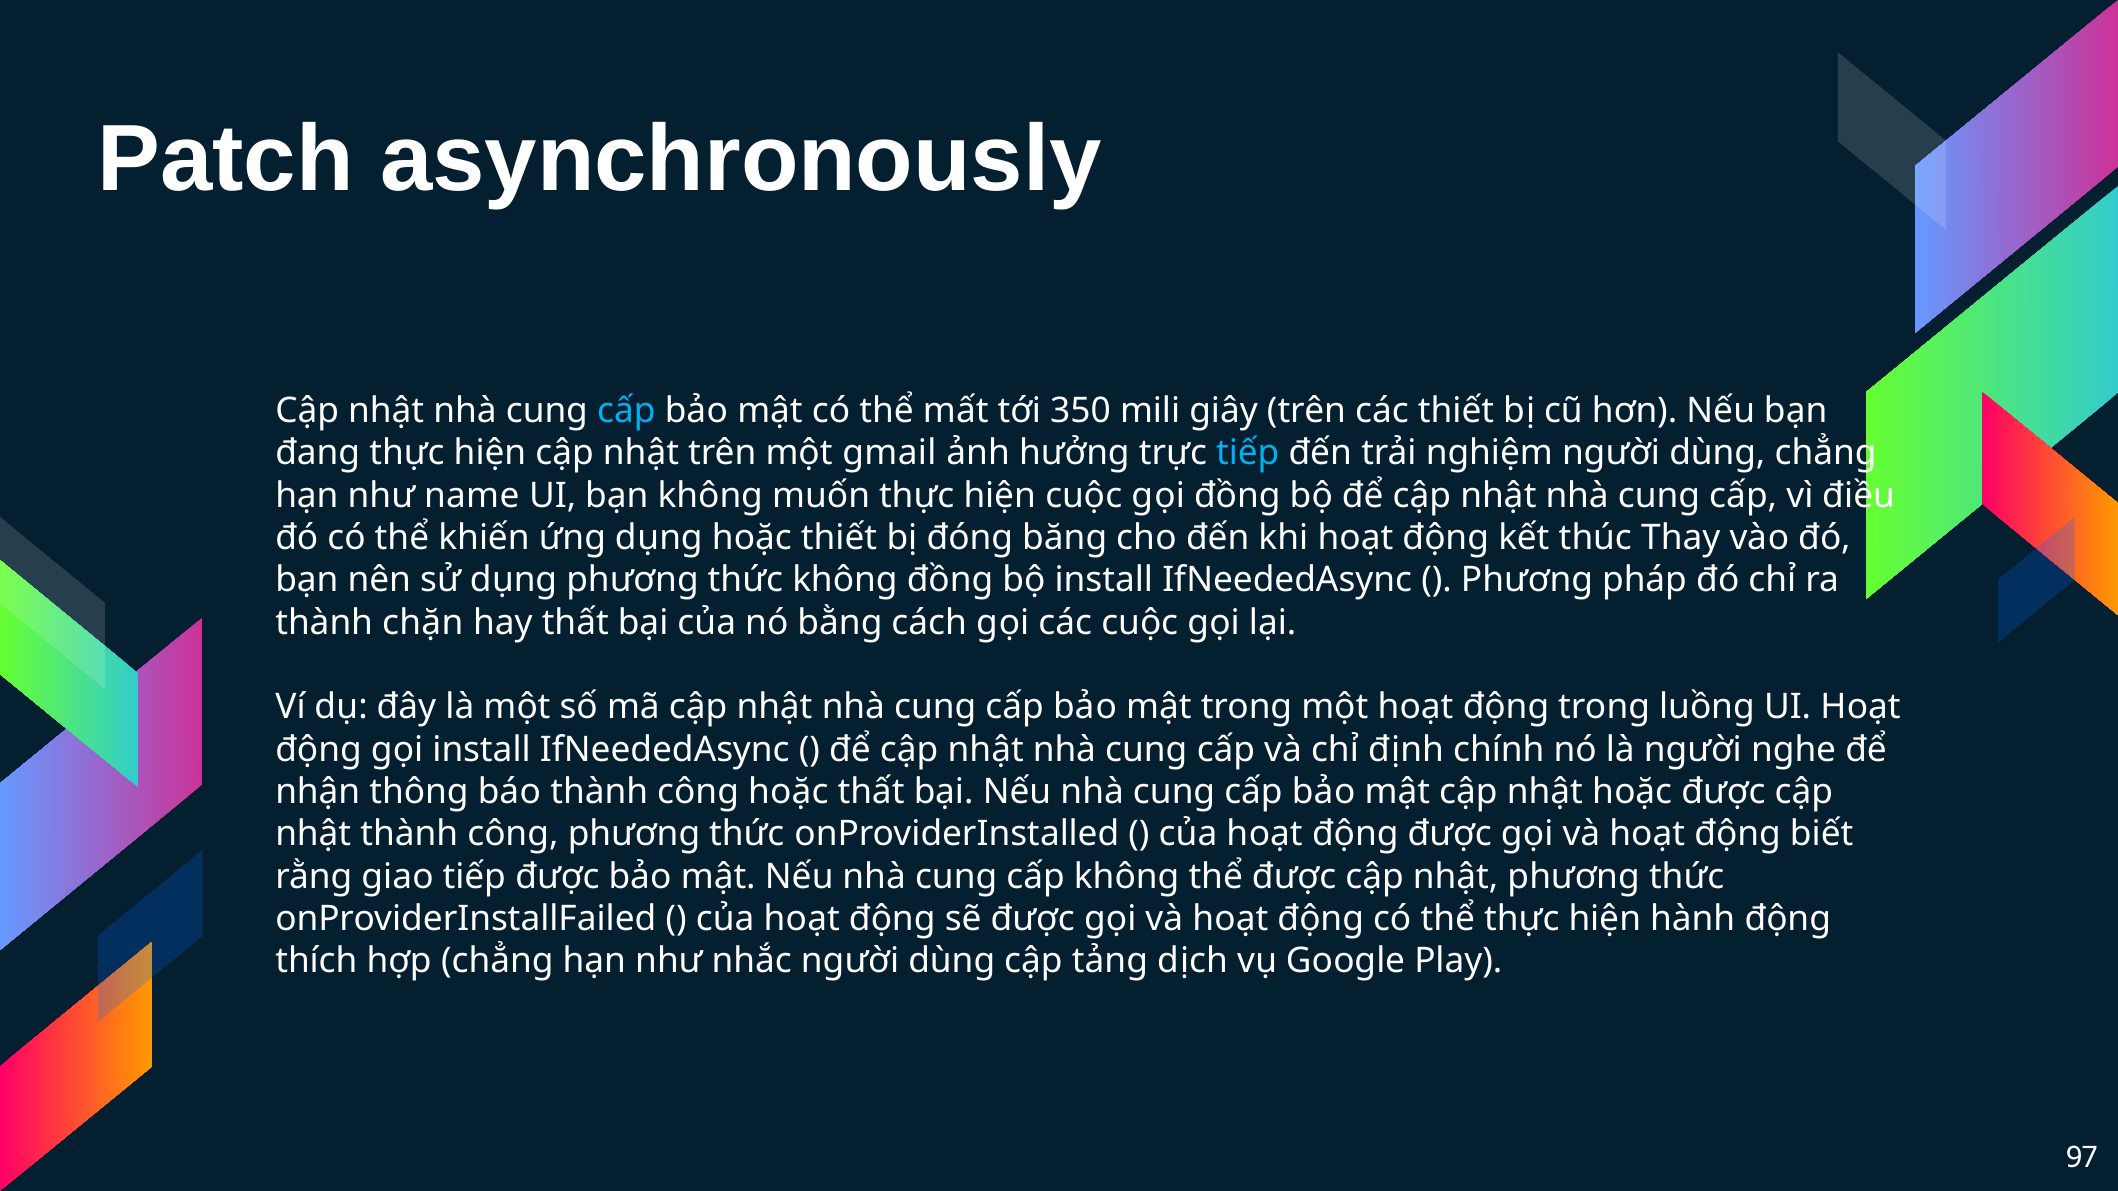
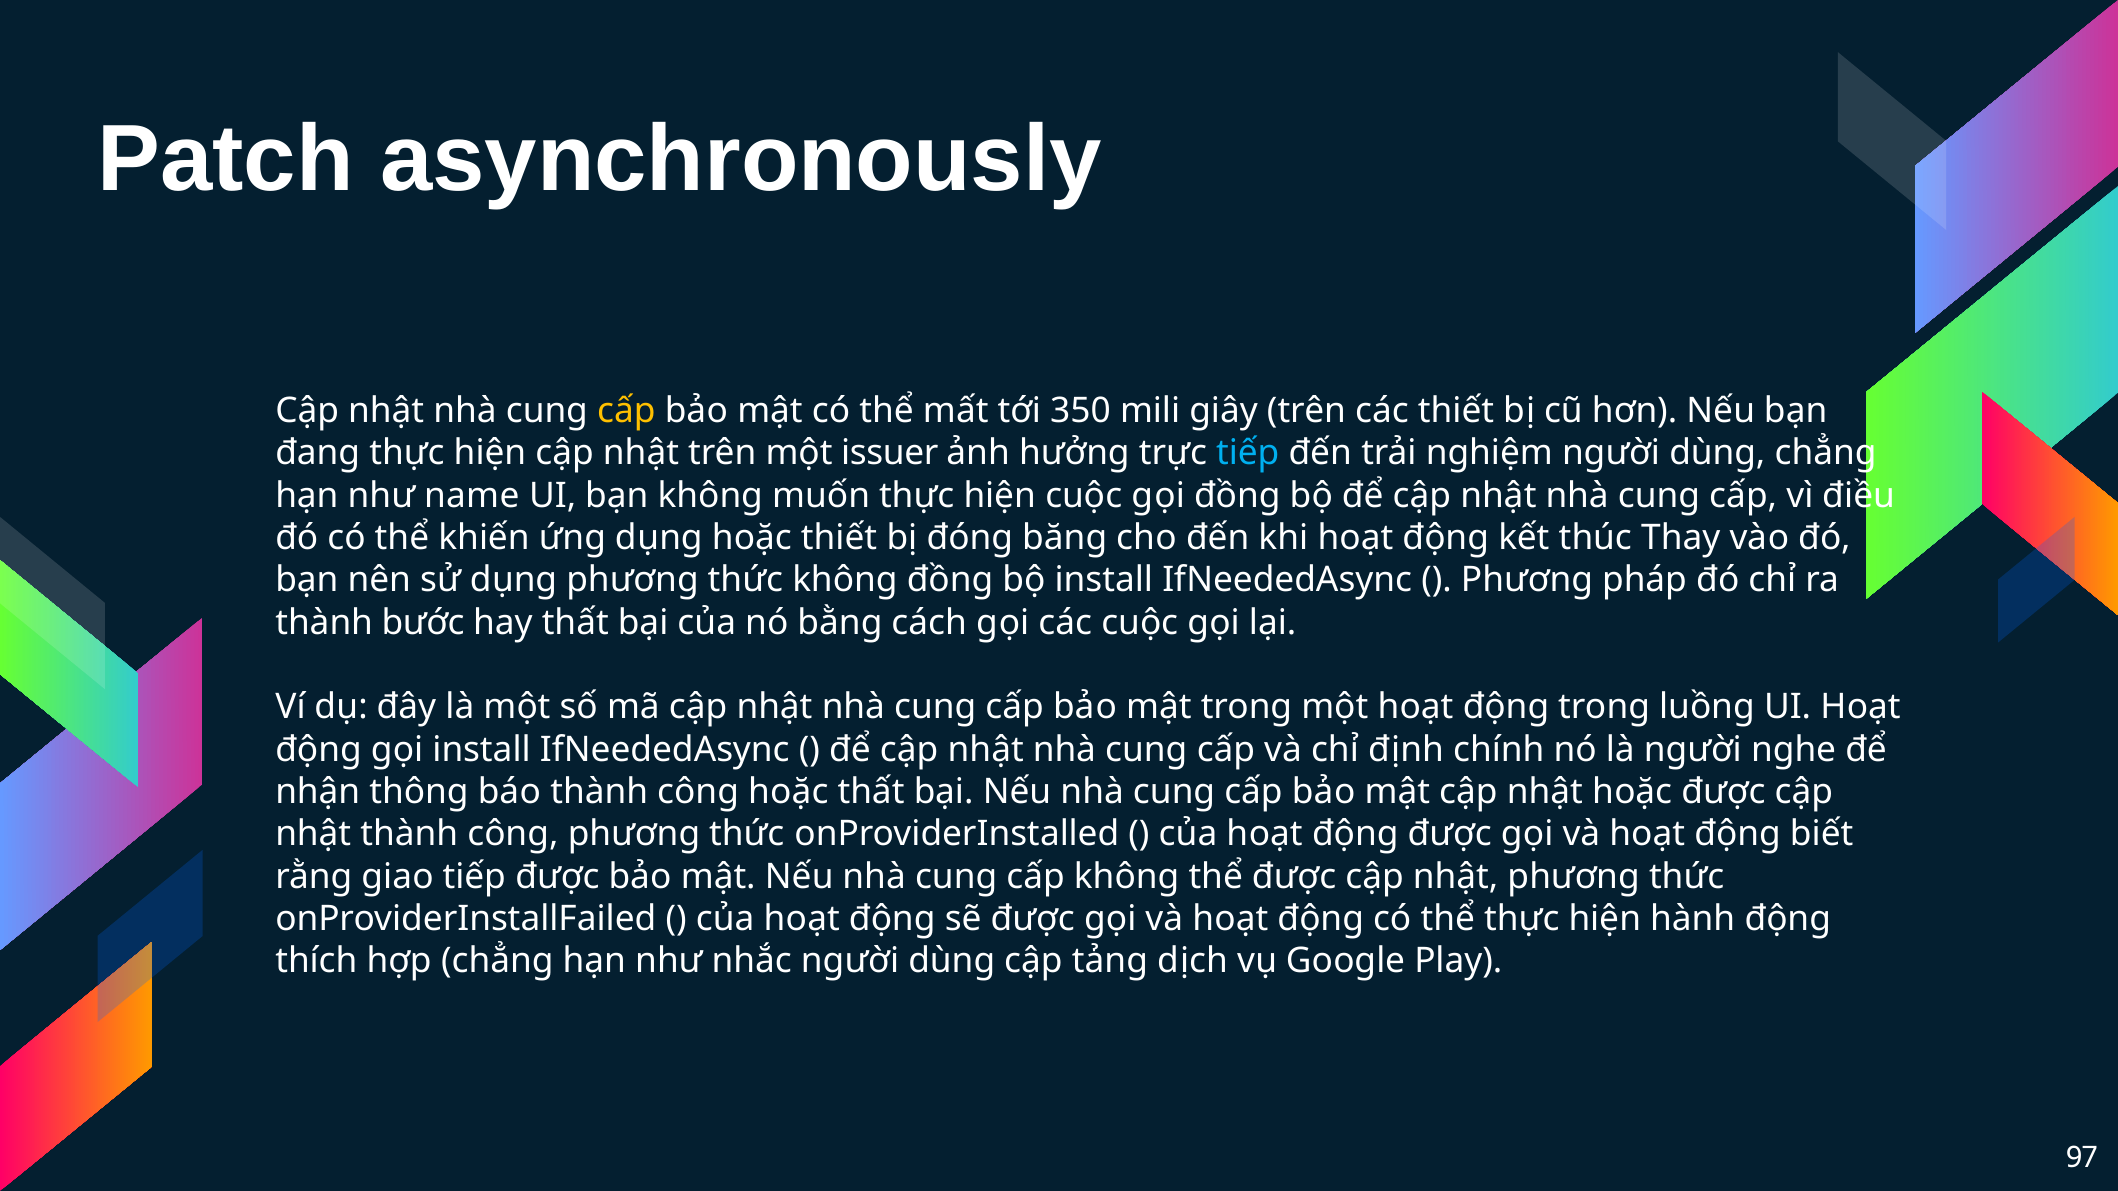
cấp at (626, 411) colour: light blue -> yellow
gmail: gmail -> issuer
chặn: chặn -> bước
